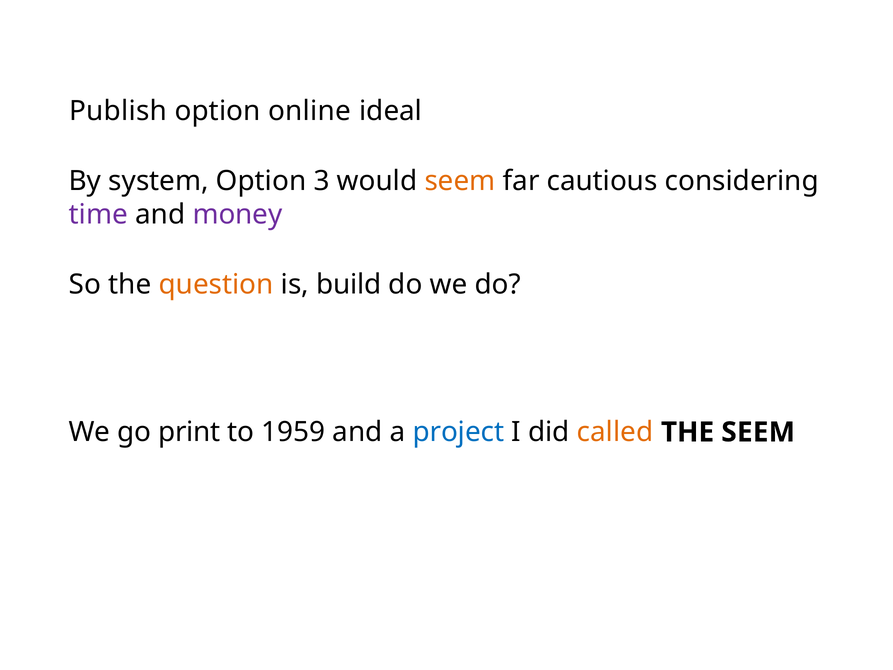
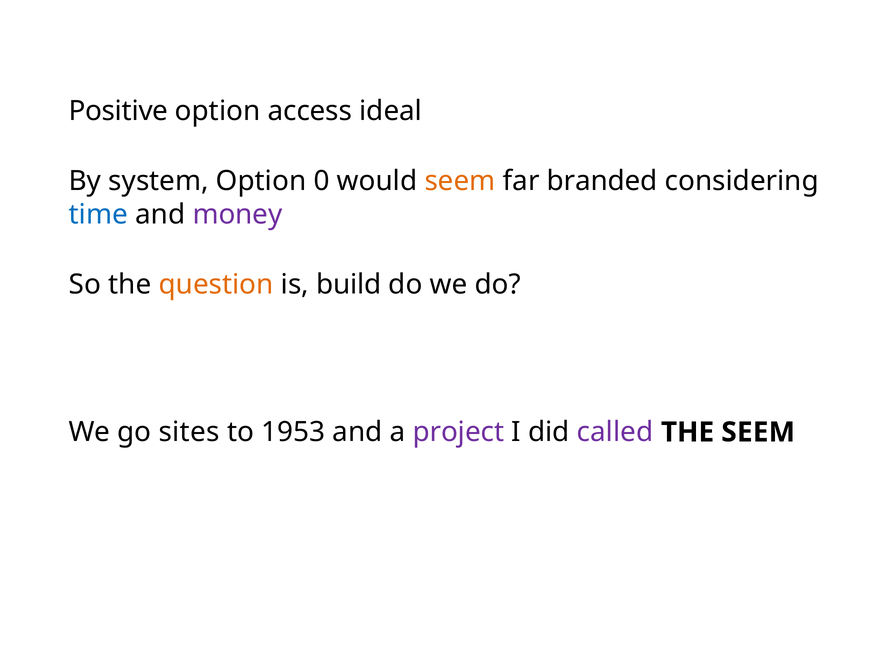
Publish: Publish -> Positive
online: online -> access
3: 3 -> 0
cautious: cautious -> branded
time colour: purple -> blue
print: print -> sites
1959: 1959 -> 1953
project colour: blue -> purple
called colour: orange -> purple
